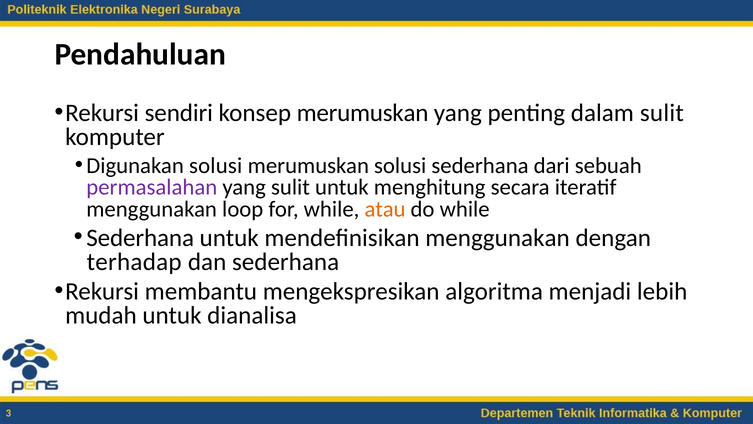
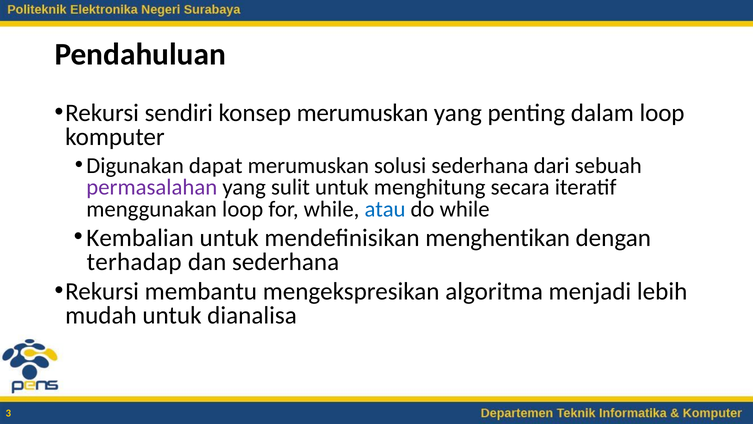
dalam sulit: sulit -> loop
Digunakan solusi: solusi -> dapat
atau colour: orange -> blue
Sederhana at (140, 237): Sederhana -> Kembalian
mendefinisikan menggunakan: menggunakan -> menghentikan
